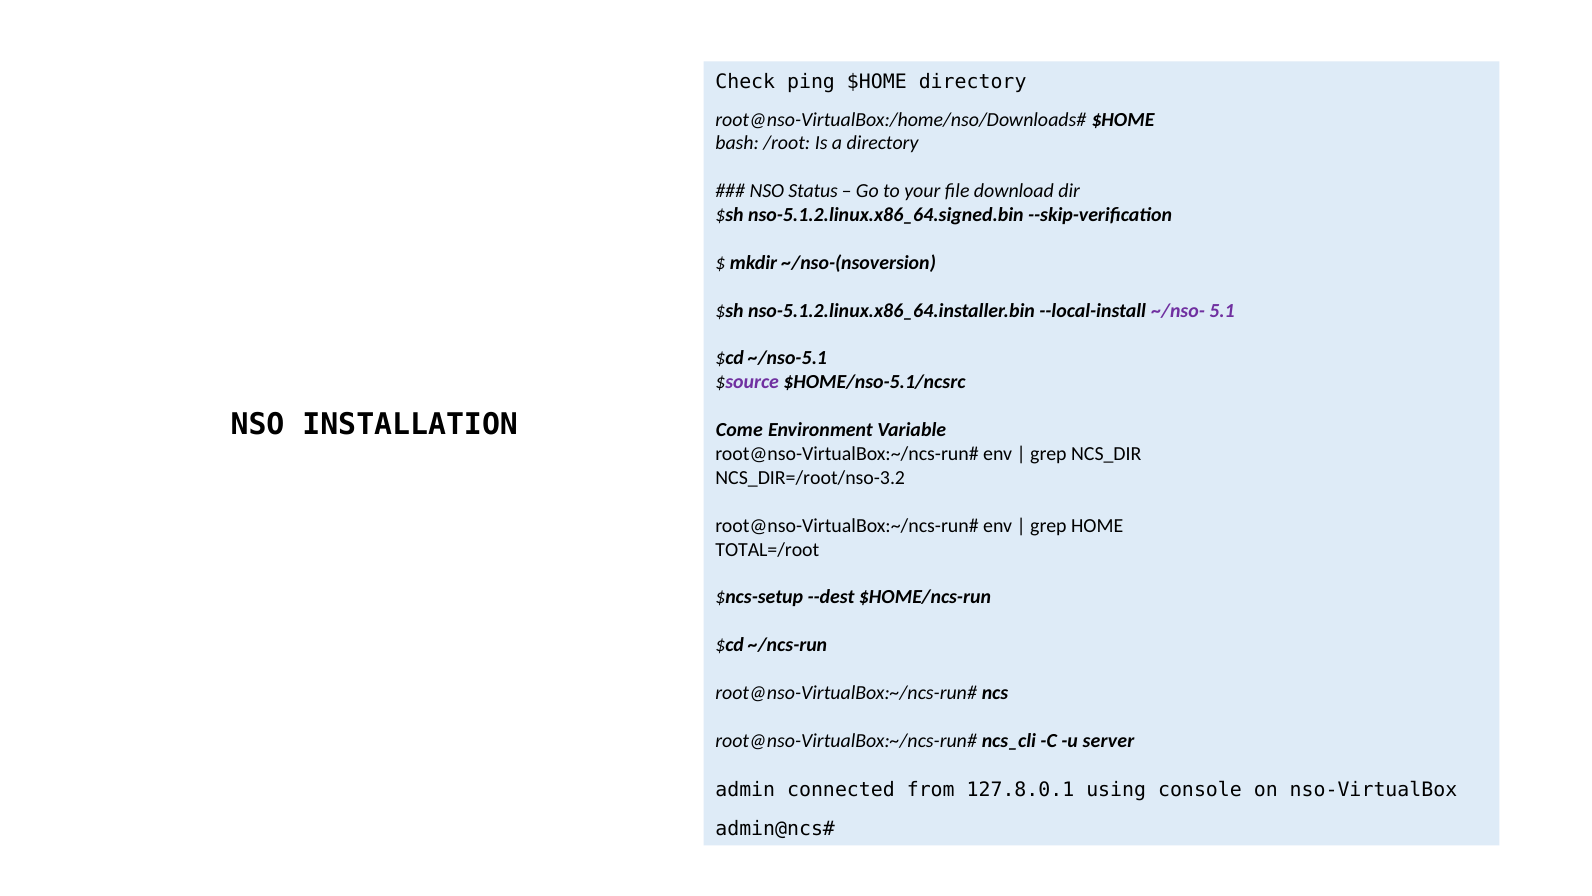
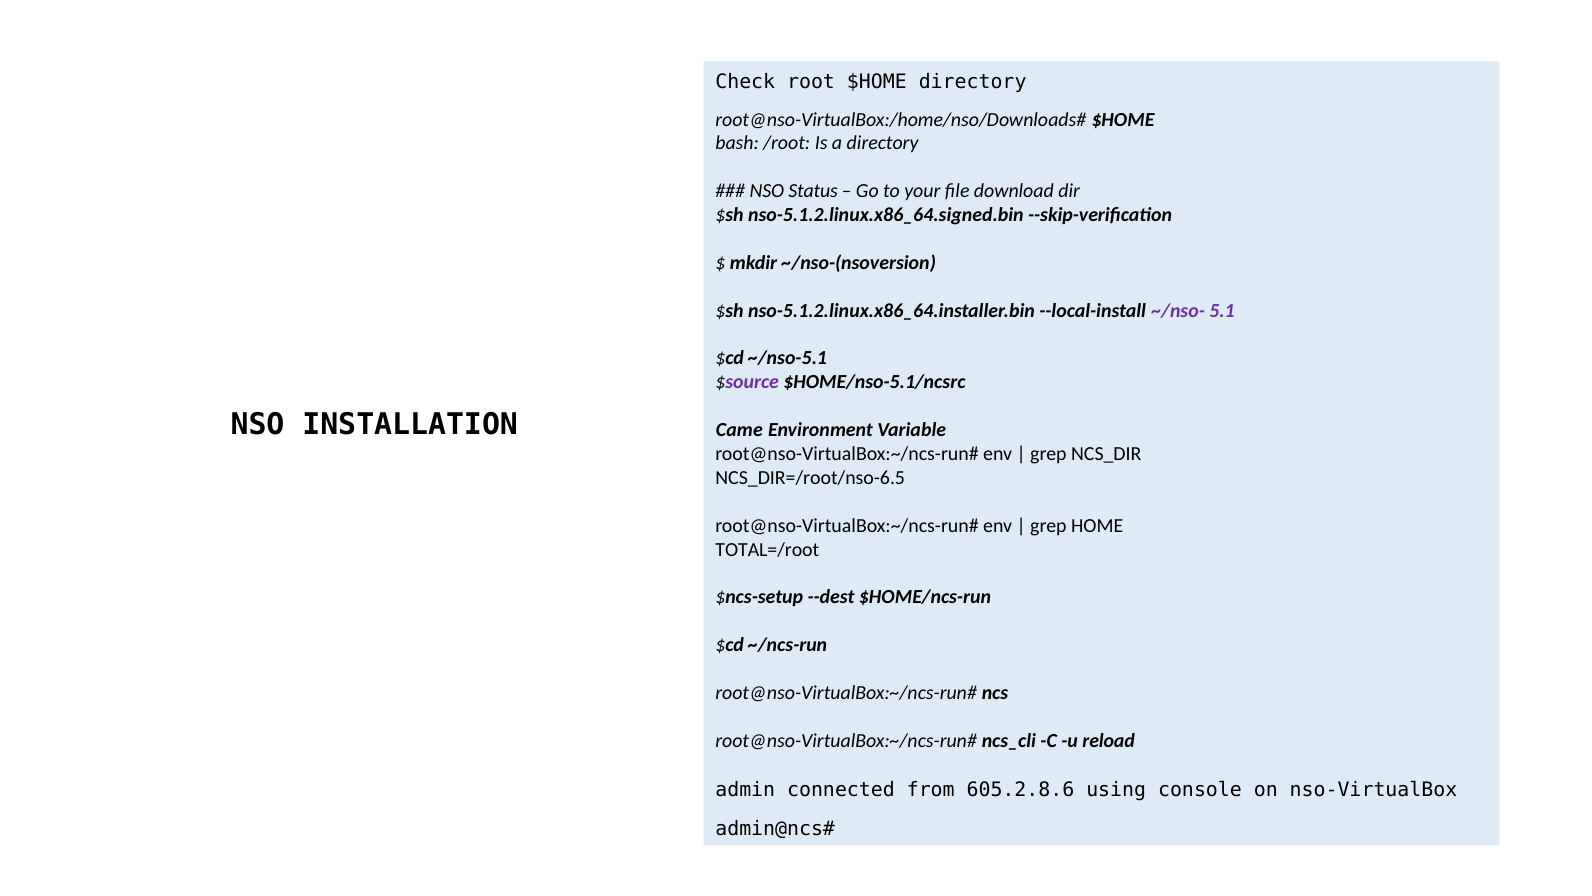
ping: ping -> root
Come: Come -> Came
NCS_DIR=/root/nso-3.2: NCS_DIR=/root/nso-3.2 -> NCS_DIR=/root/nso-6.5
server: server -> reload
127.8.0.1: 127.8.0.1 -> 605.2.8.6
